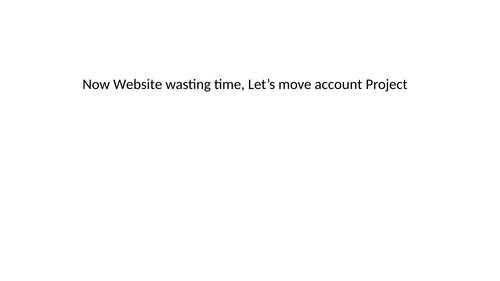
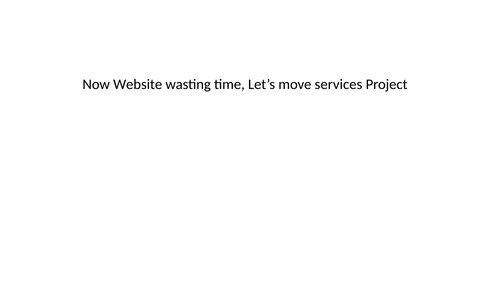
account: account -> services
